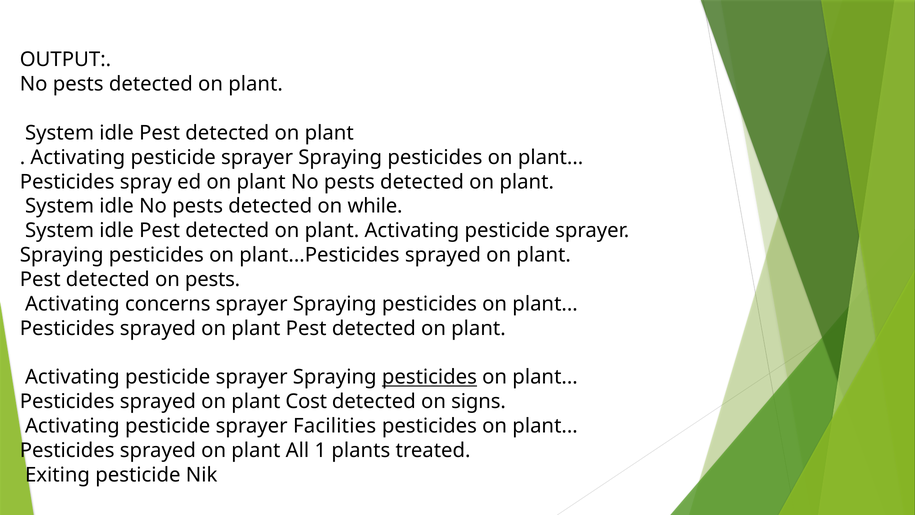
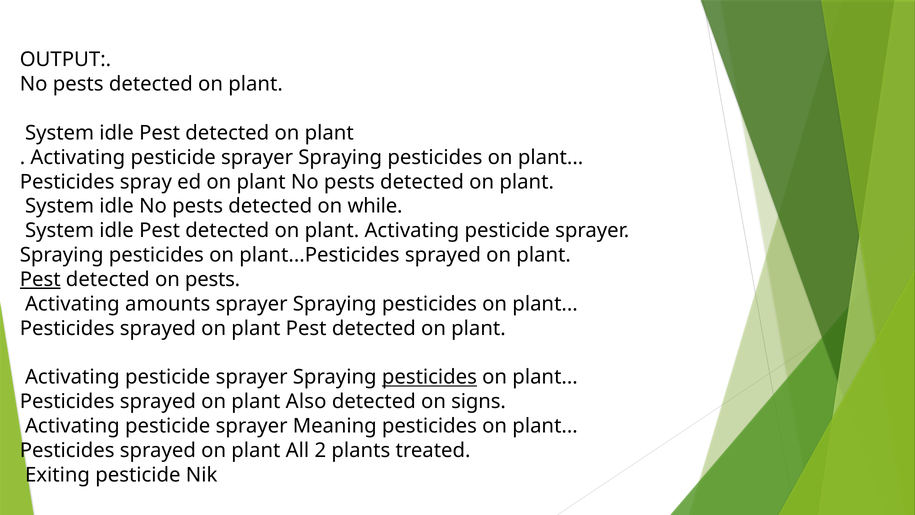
Pest at (40, 279) underline: none -> present
concerns: concerns -> amounts
Cost: Cost -> Also
Facilities: Facilities -> Meaning
1: 1 -> 2
